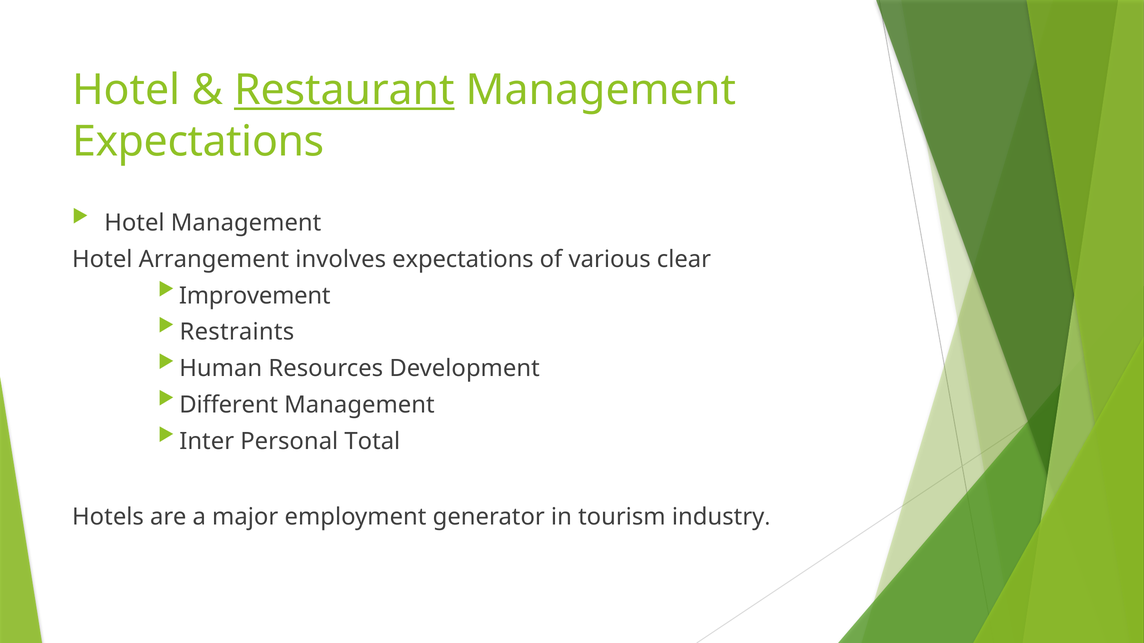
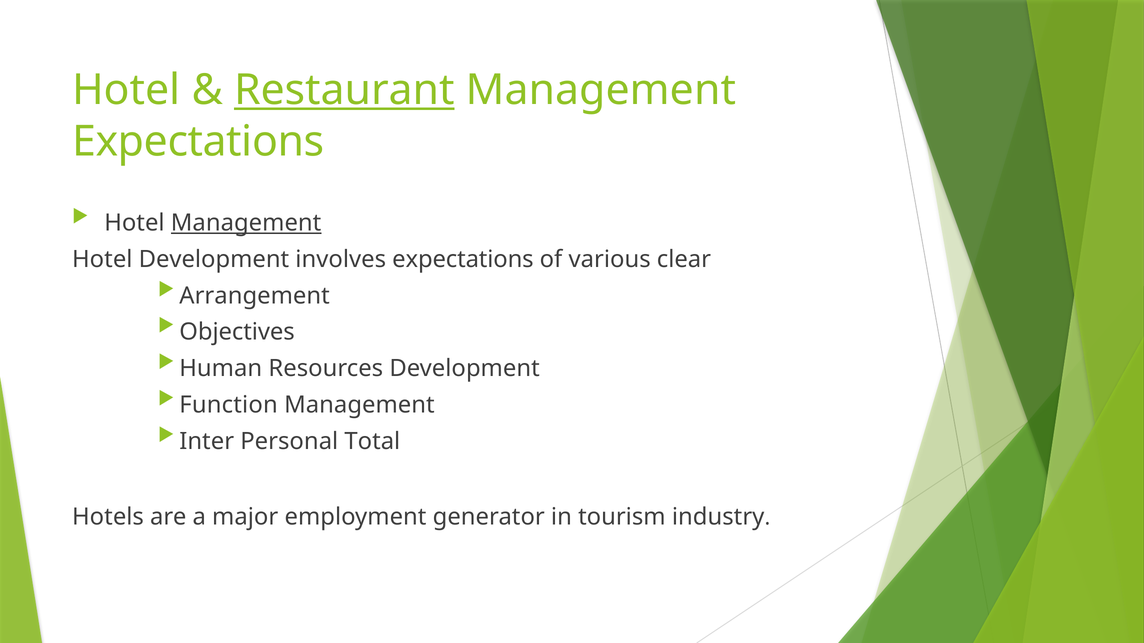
Management at (246, 223) underline: none -> present
Hotel Arrangement: Arrangement -> Development
Improvement: Improvement -> Arrangement
Restraints: Restraints -> Objectives
Different: Different -> Function
